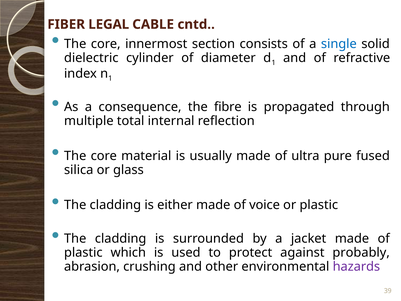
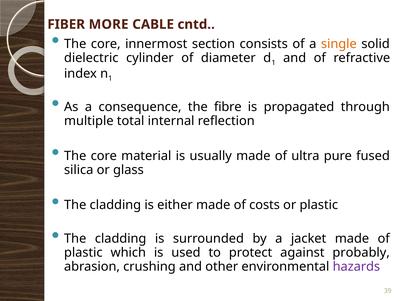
LEGAL: LEGAL -> MORE
single colour: blue -> orange
voice: voice -> costs
